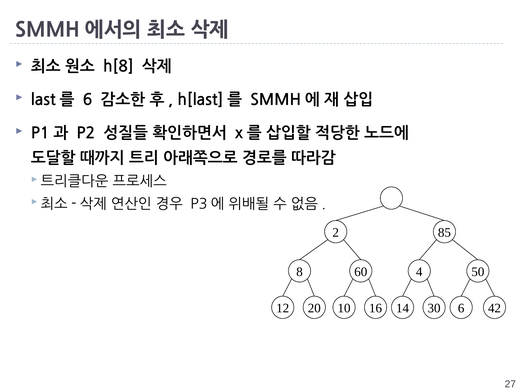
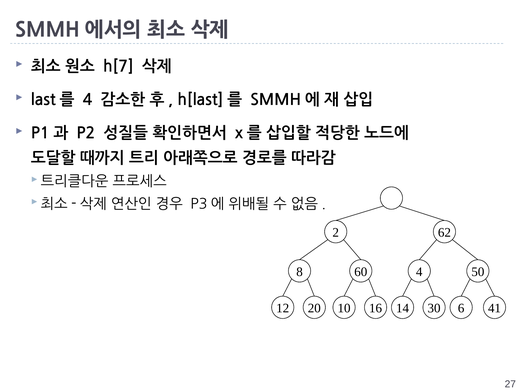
h[8: h[8 -> h[7
6 at (87, 100): 6 -> 4
85: 85 -> 62
42: 42 -> 41
